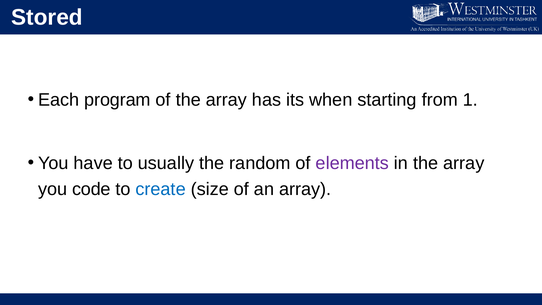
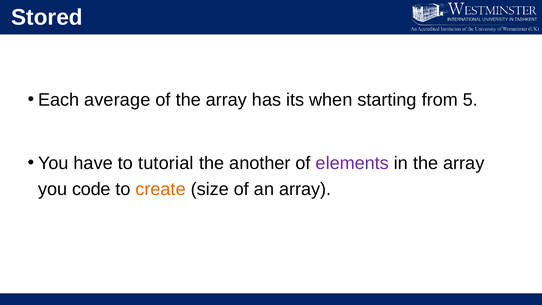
program: program -> average
1: 1 -> 5
usually: usually -> tutorial
random: random -> another
create colour: blue -> orange
